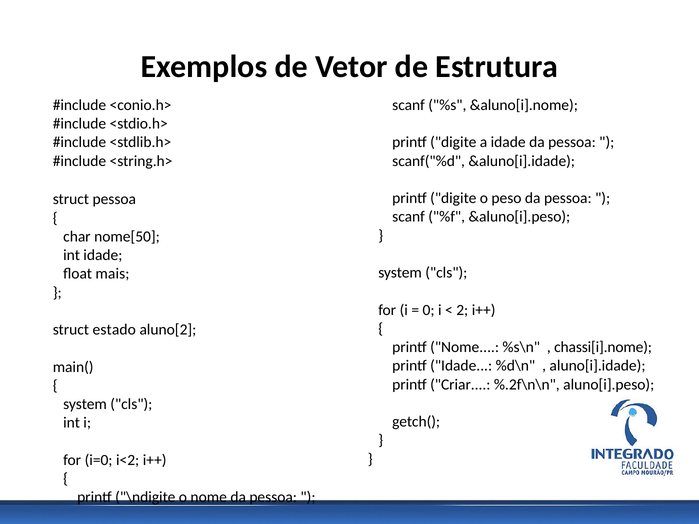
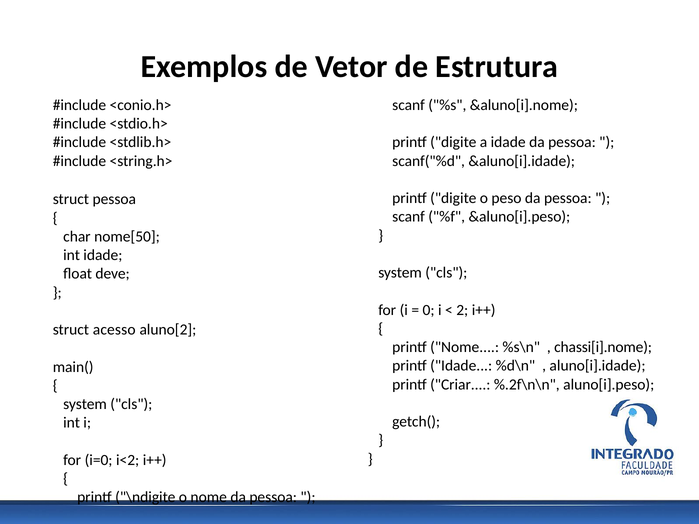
mais: mais -> deve
estado: estado -> acesso
